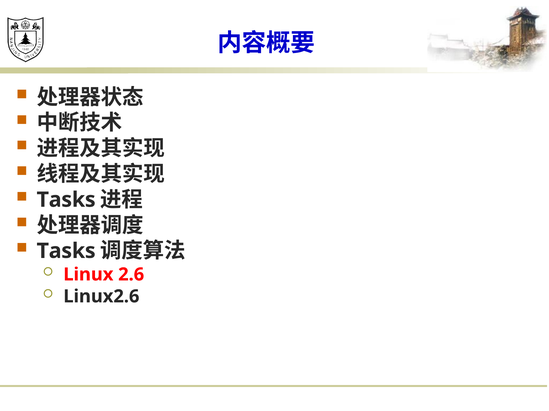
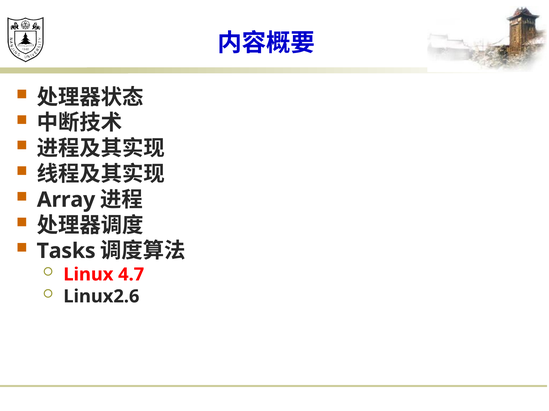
Tasks at (66, 200): Tasks -> Array
2.6: 2.6 -> 4.7
